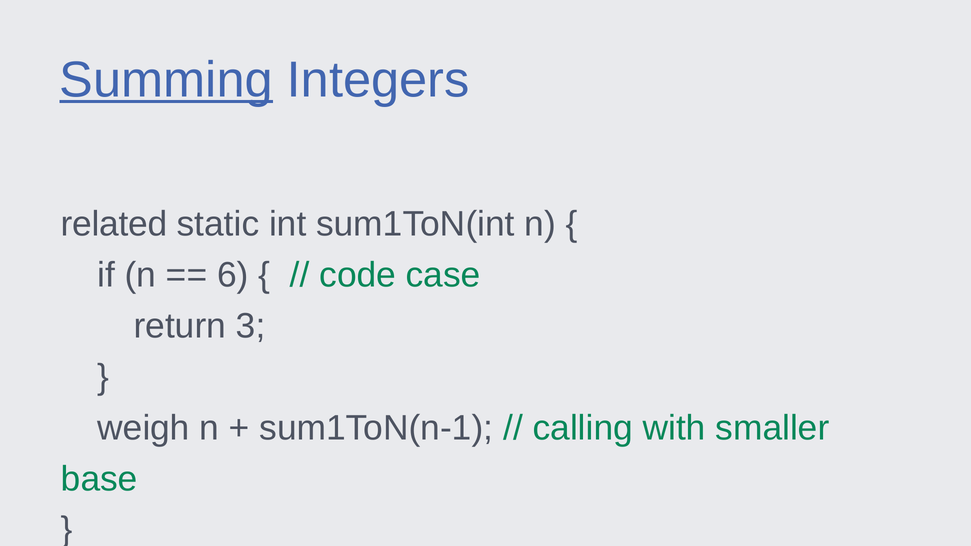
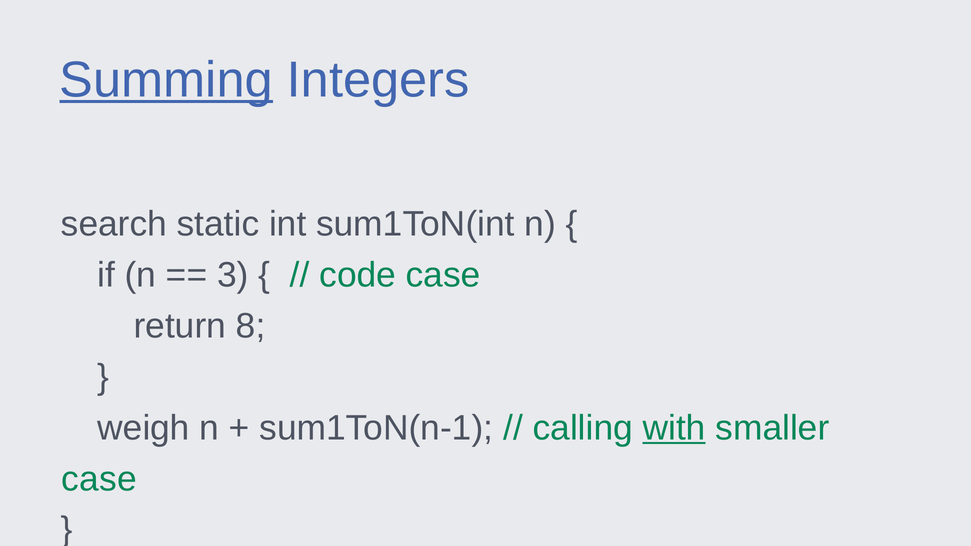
related: related -> search
6: 6 -> 3
3: 3 -> 8
with underline: none -> present
base at (99, 479): base -> case
